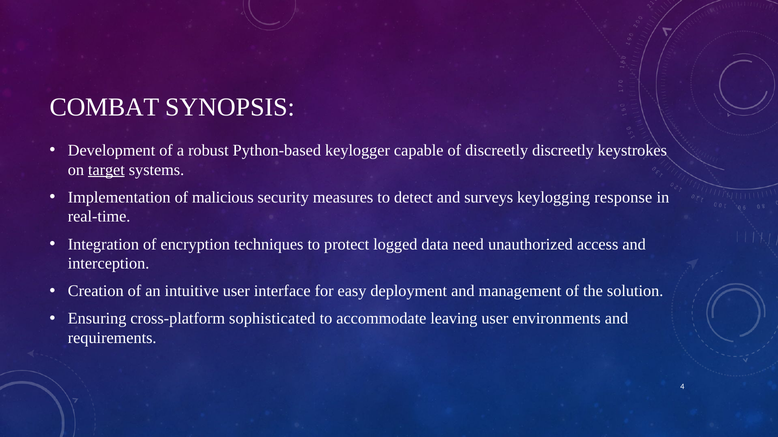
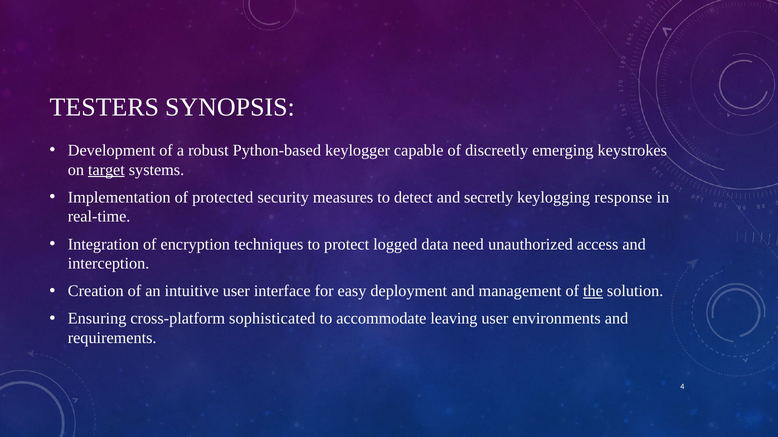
COMBAT: COMBAT -> TESTERS
discreetly discreetly: discreetly -> emerging
malicious: malicious -> protected
surveys: surveys -> secretly
the underline: none -> present
